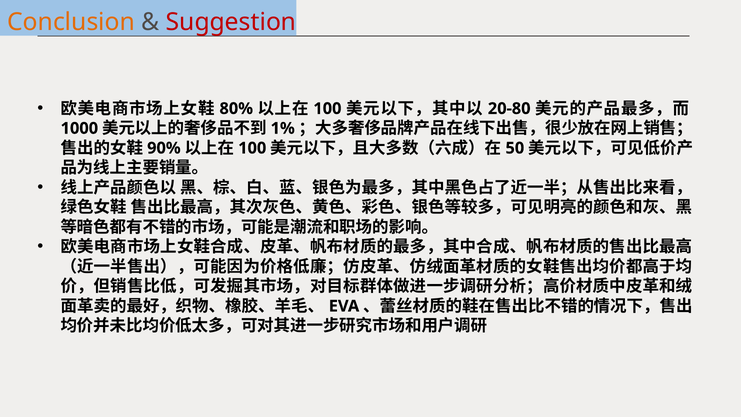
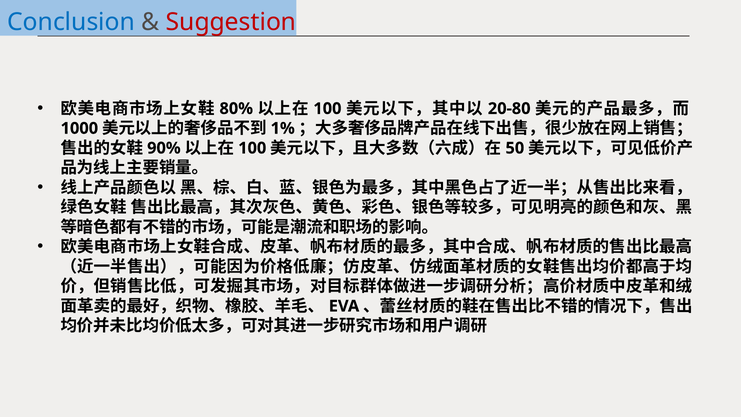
Conclusion colour: orange -> blue
